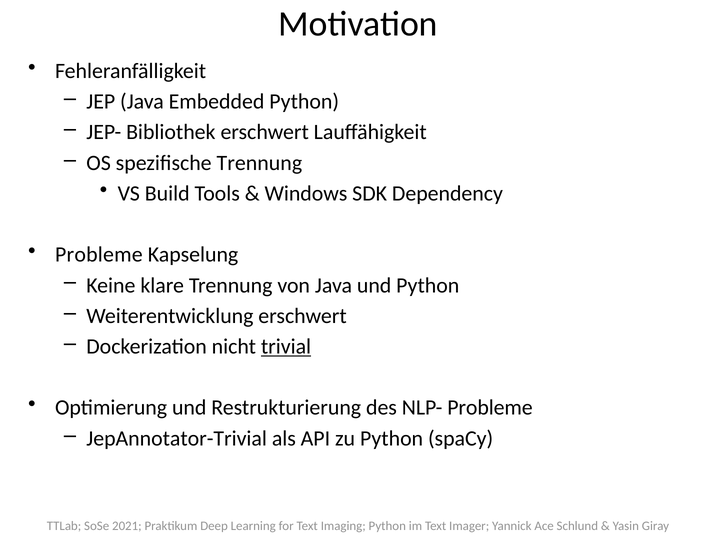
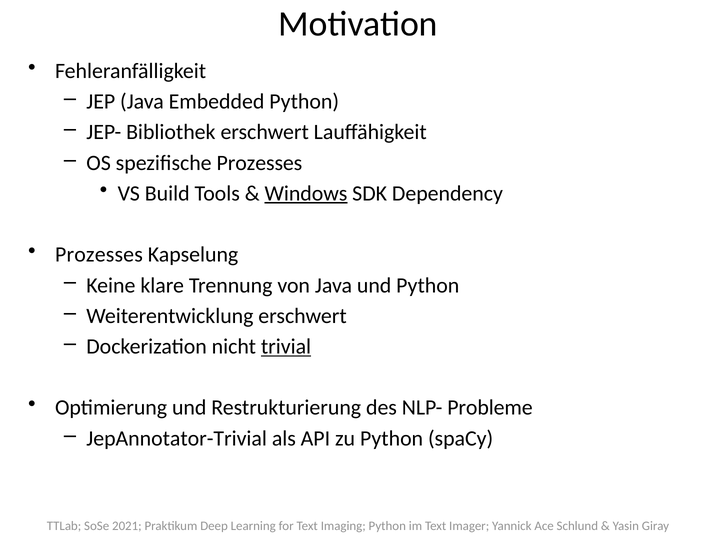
spezifische Trennung: Trennung -> Prozesses
Windows underline: none -> present
Probleme at (99, 255): Probleme -> Prozesses
